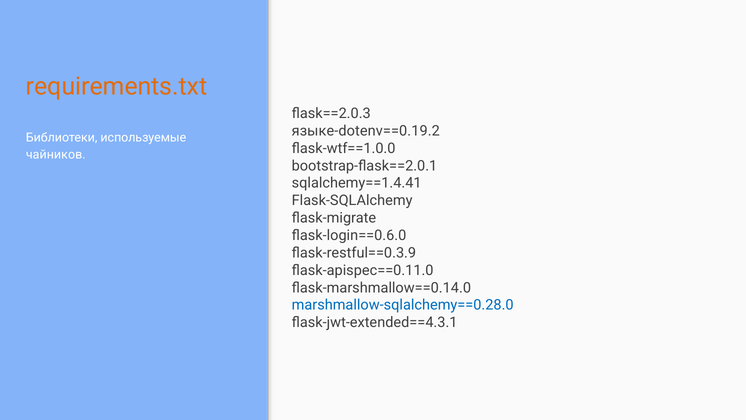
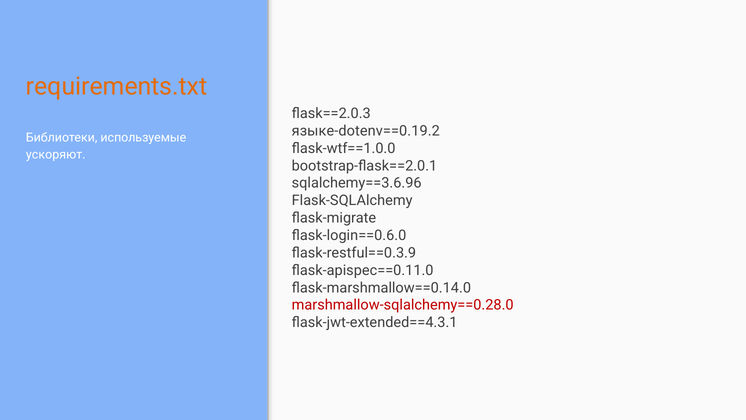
чайников: чайников -> ускоряют
sqlalchemy==1.4.41: sqlalchemy==1.4.41 -> sqlalchemy==3.6.96
marshmallow-sqlalchemy==0.28.0 colour: blue -> red
